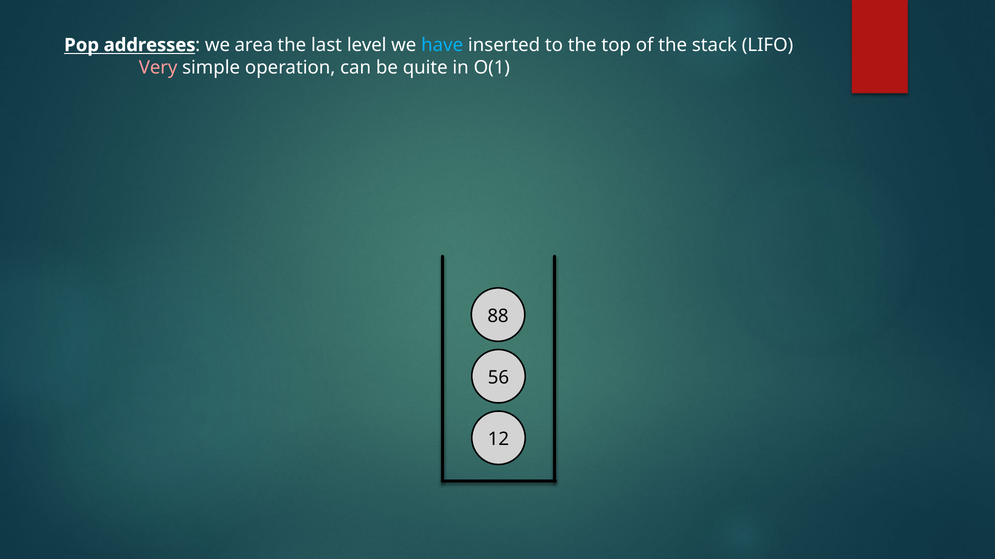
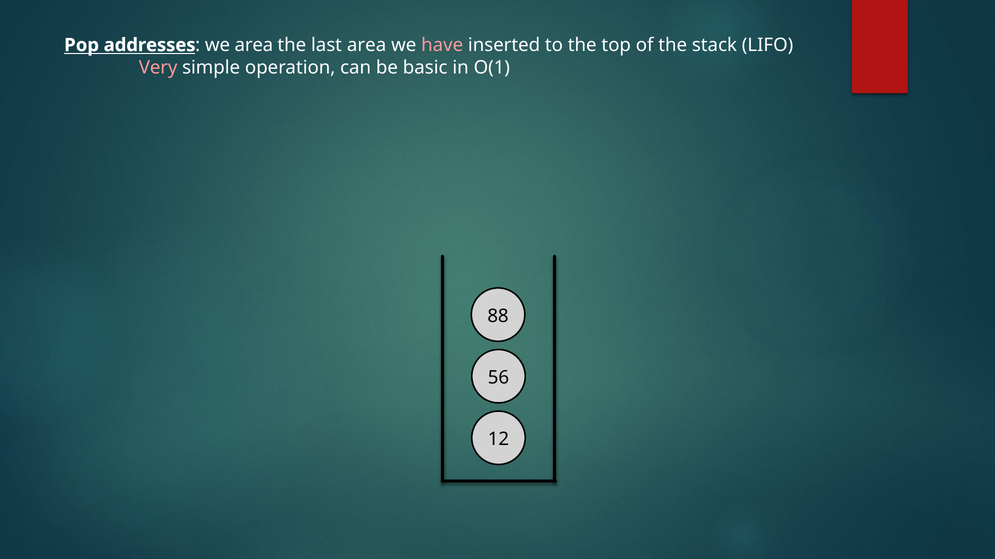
last level: level -> area
have colour: light blue -> pink
quite: quite -> basic
